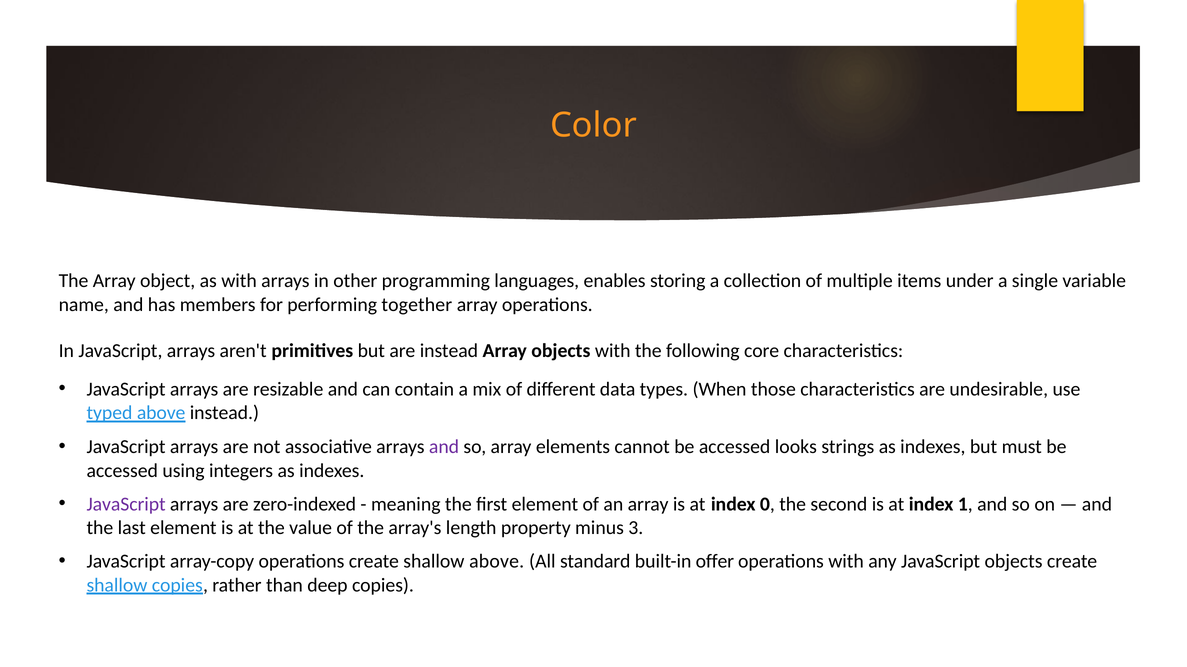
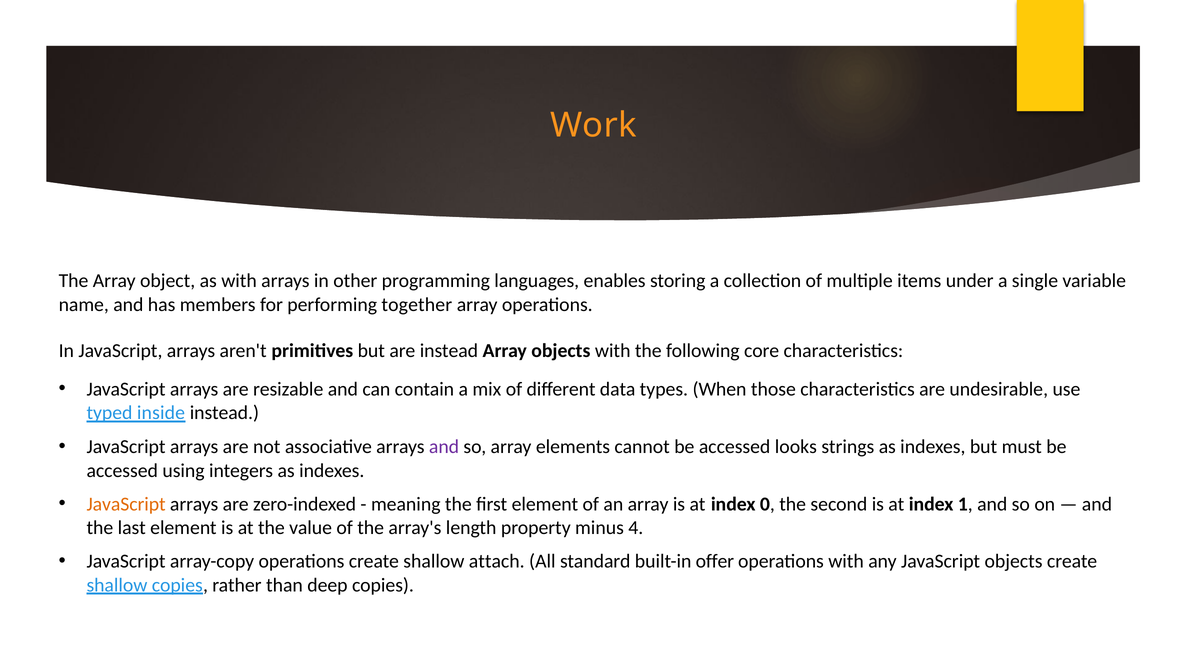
Color: Color -> Work
typed above: above -> inside
JavaScript at (126, 505) colour: purple -> orange
3: 3 -> 4
shallow above: above -> attach
